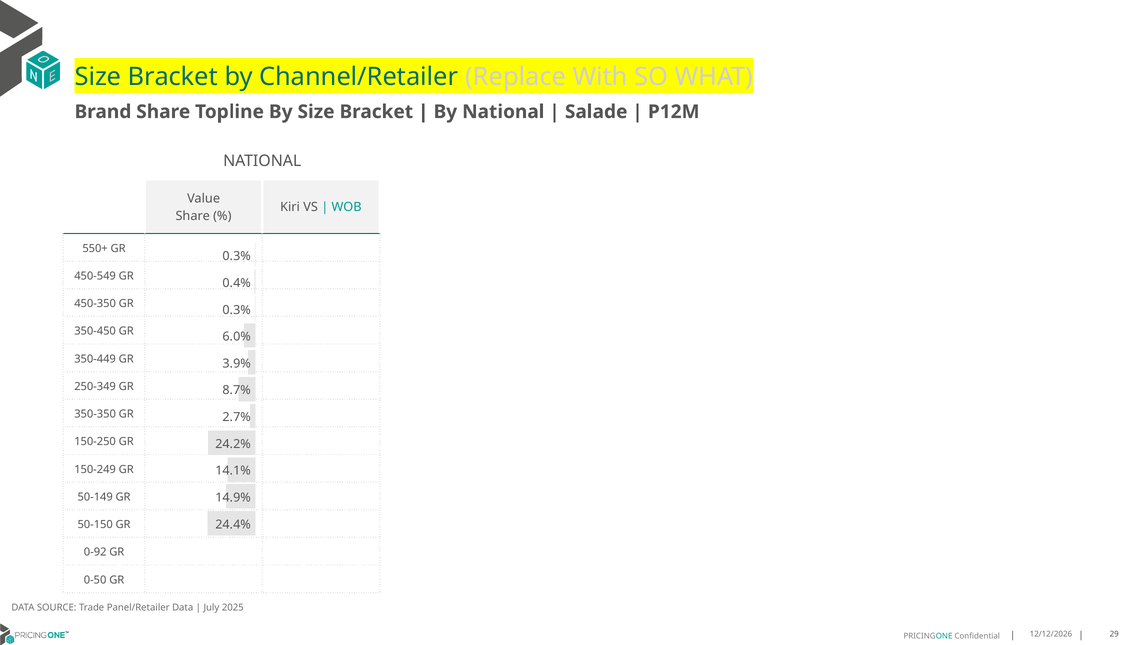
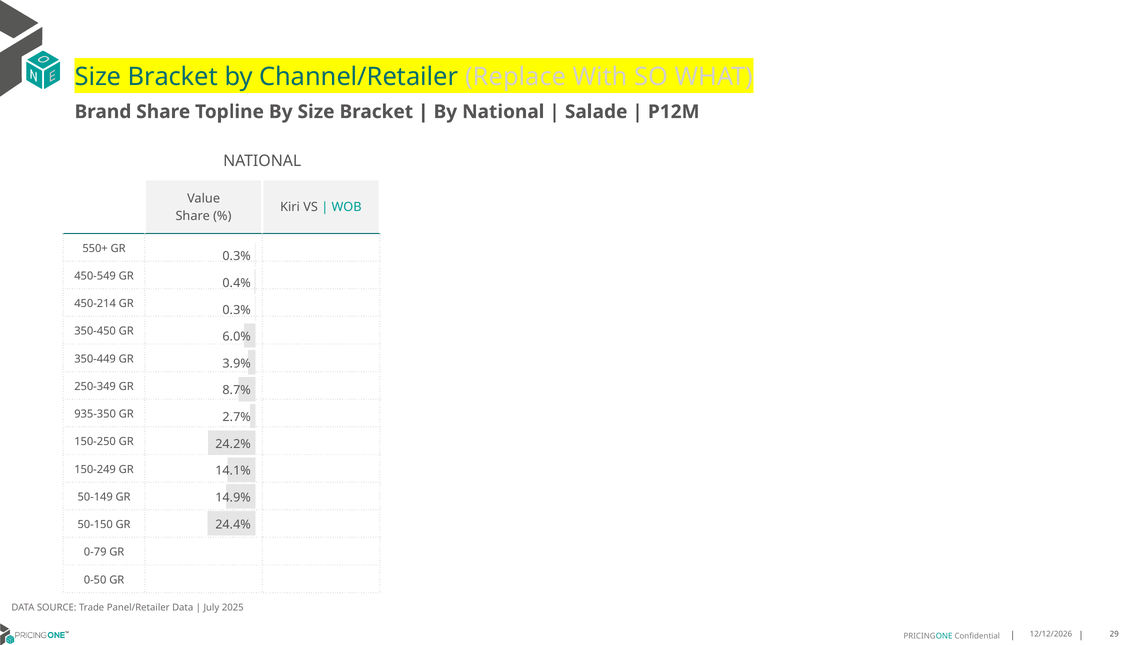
450-350: 450-350 -> 450-214
350-350: 350-350 -> 935-350
0-92: 0-92 -> 0-79
